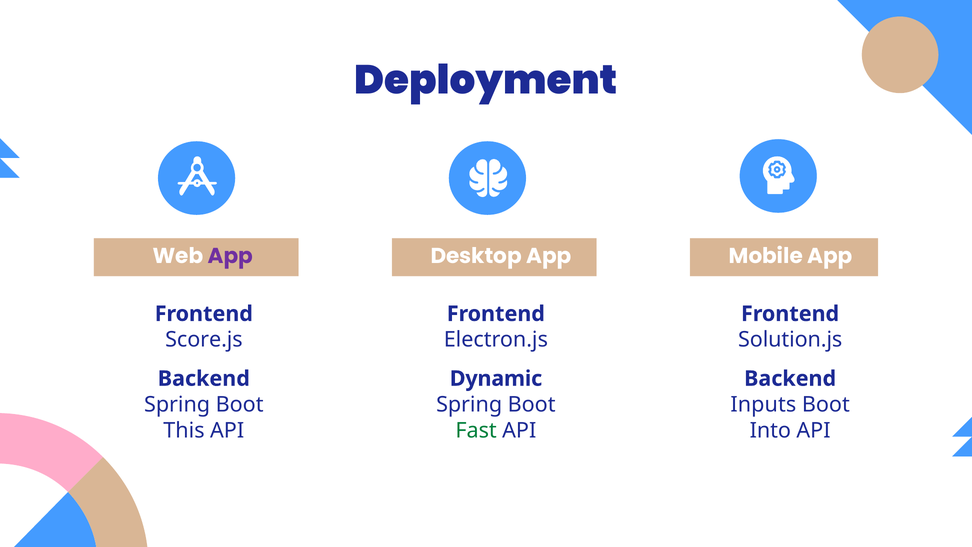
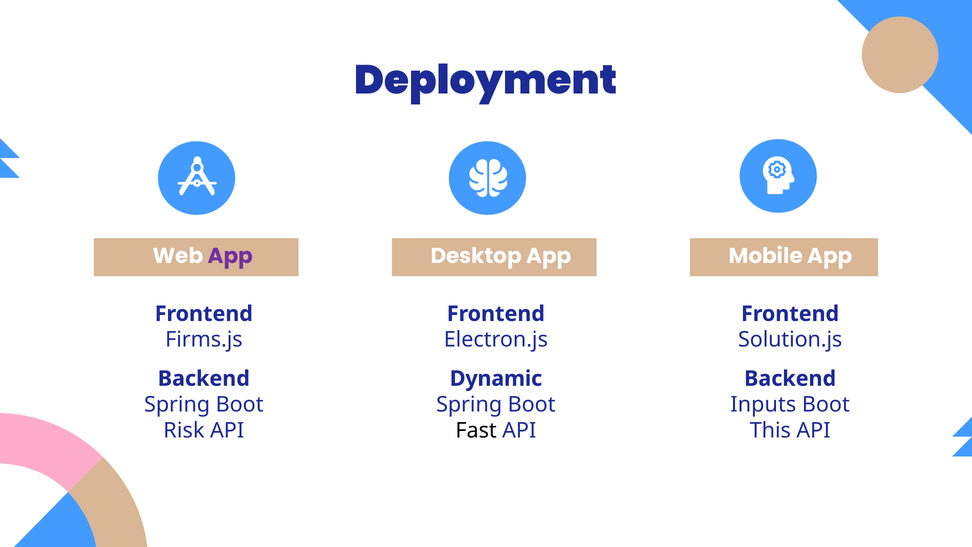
Score.js: Score.js -> Firms.js
This: This -> Risk
Fast colour: green -> black
Into: Into -> This
